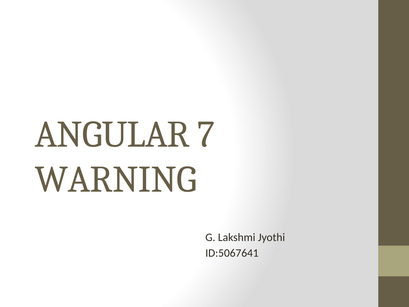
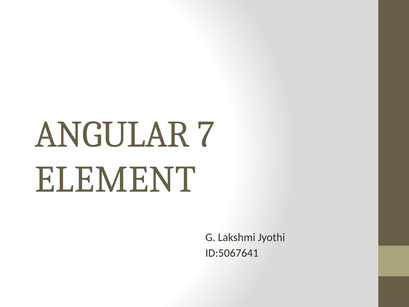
WARNING: WARNING -> ELEMENT
